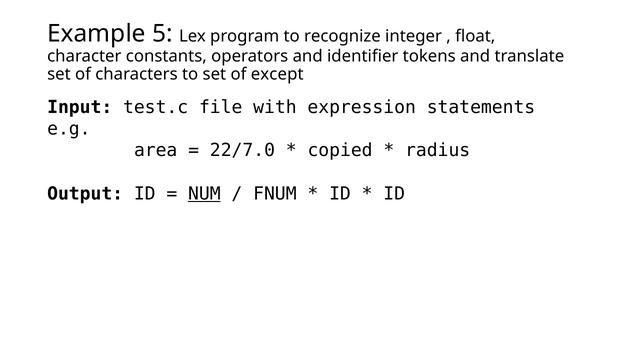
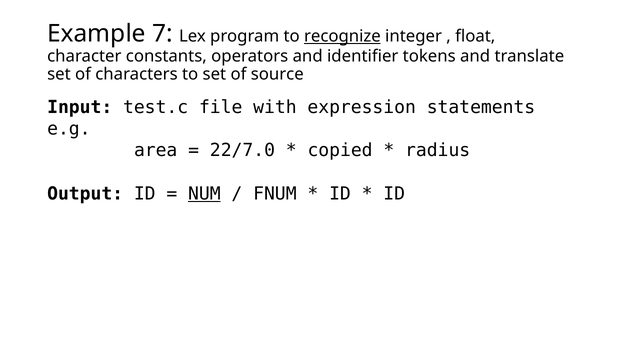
5: 5 -> 7
recognize underline: none -> present
except: except -> source
